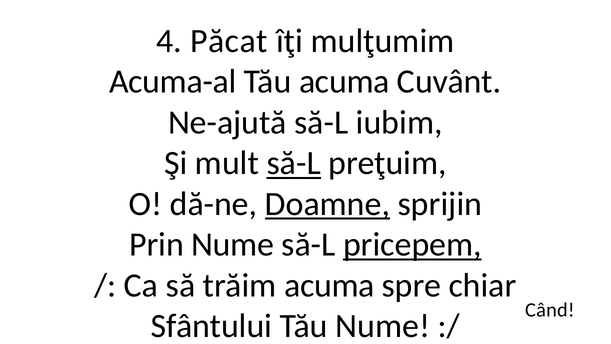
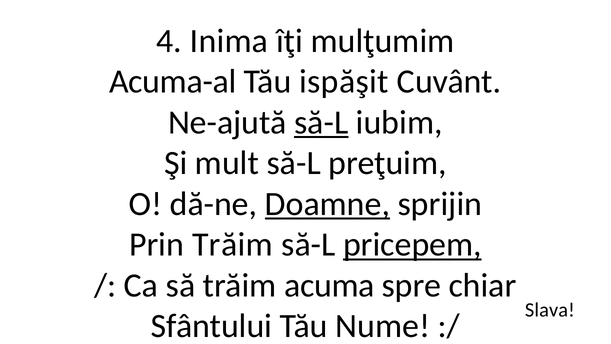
Păcat: Păcat -> Inima
Tău acuma: acuma -> ispăşit
să-L at (321, 122) underline: none -> present
să-L at (294, 163) underline: present -> none
Prin Nume: Nume -> Trăim
Când: Când -> Slava
